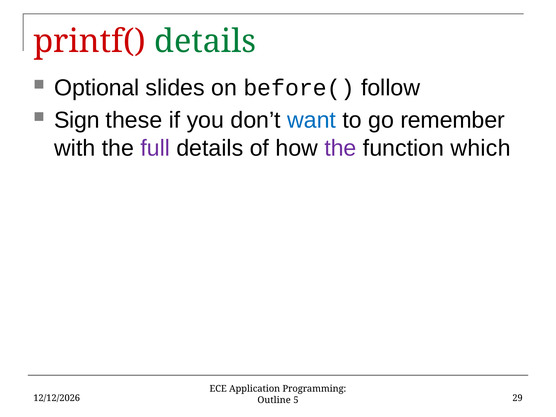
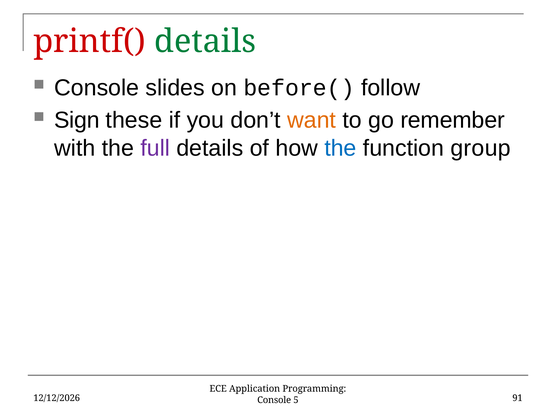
Optional at (97, 88): Optional -> Console
want colour: blue -> orange
the at (340, 148) colour: purple -> blue
which: which -> group
Outline at (274, 400): Outline -> Console
29: 29 -> 91
